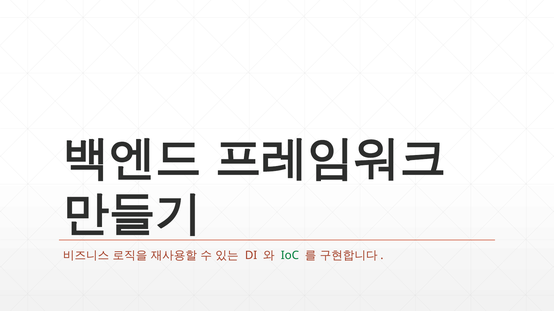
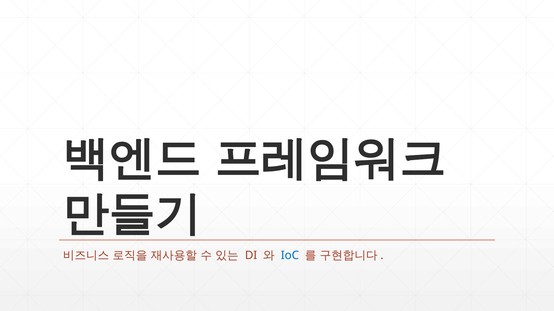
IoC colour: green -> blue
